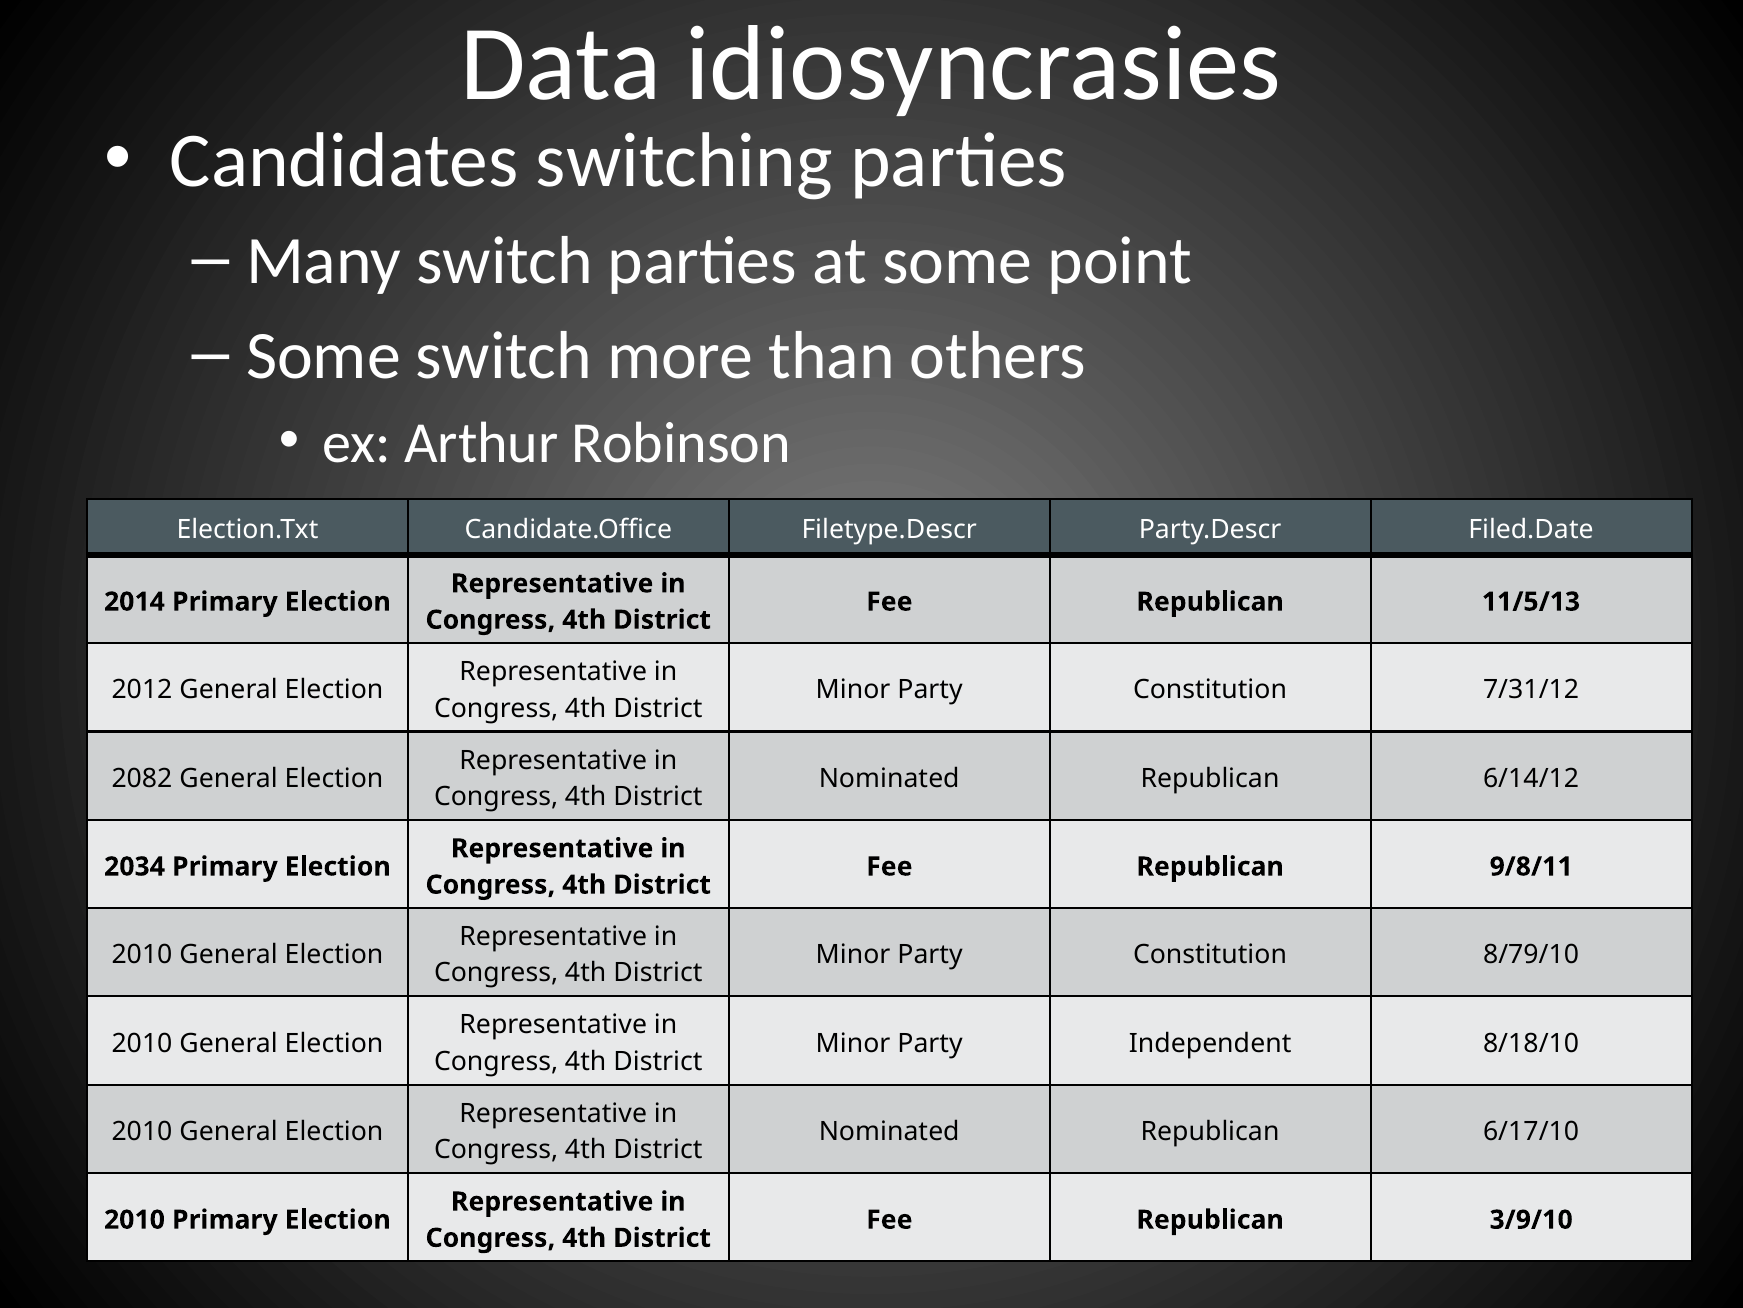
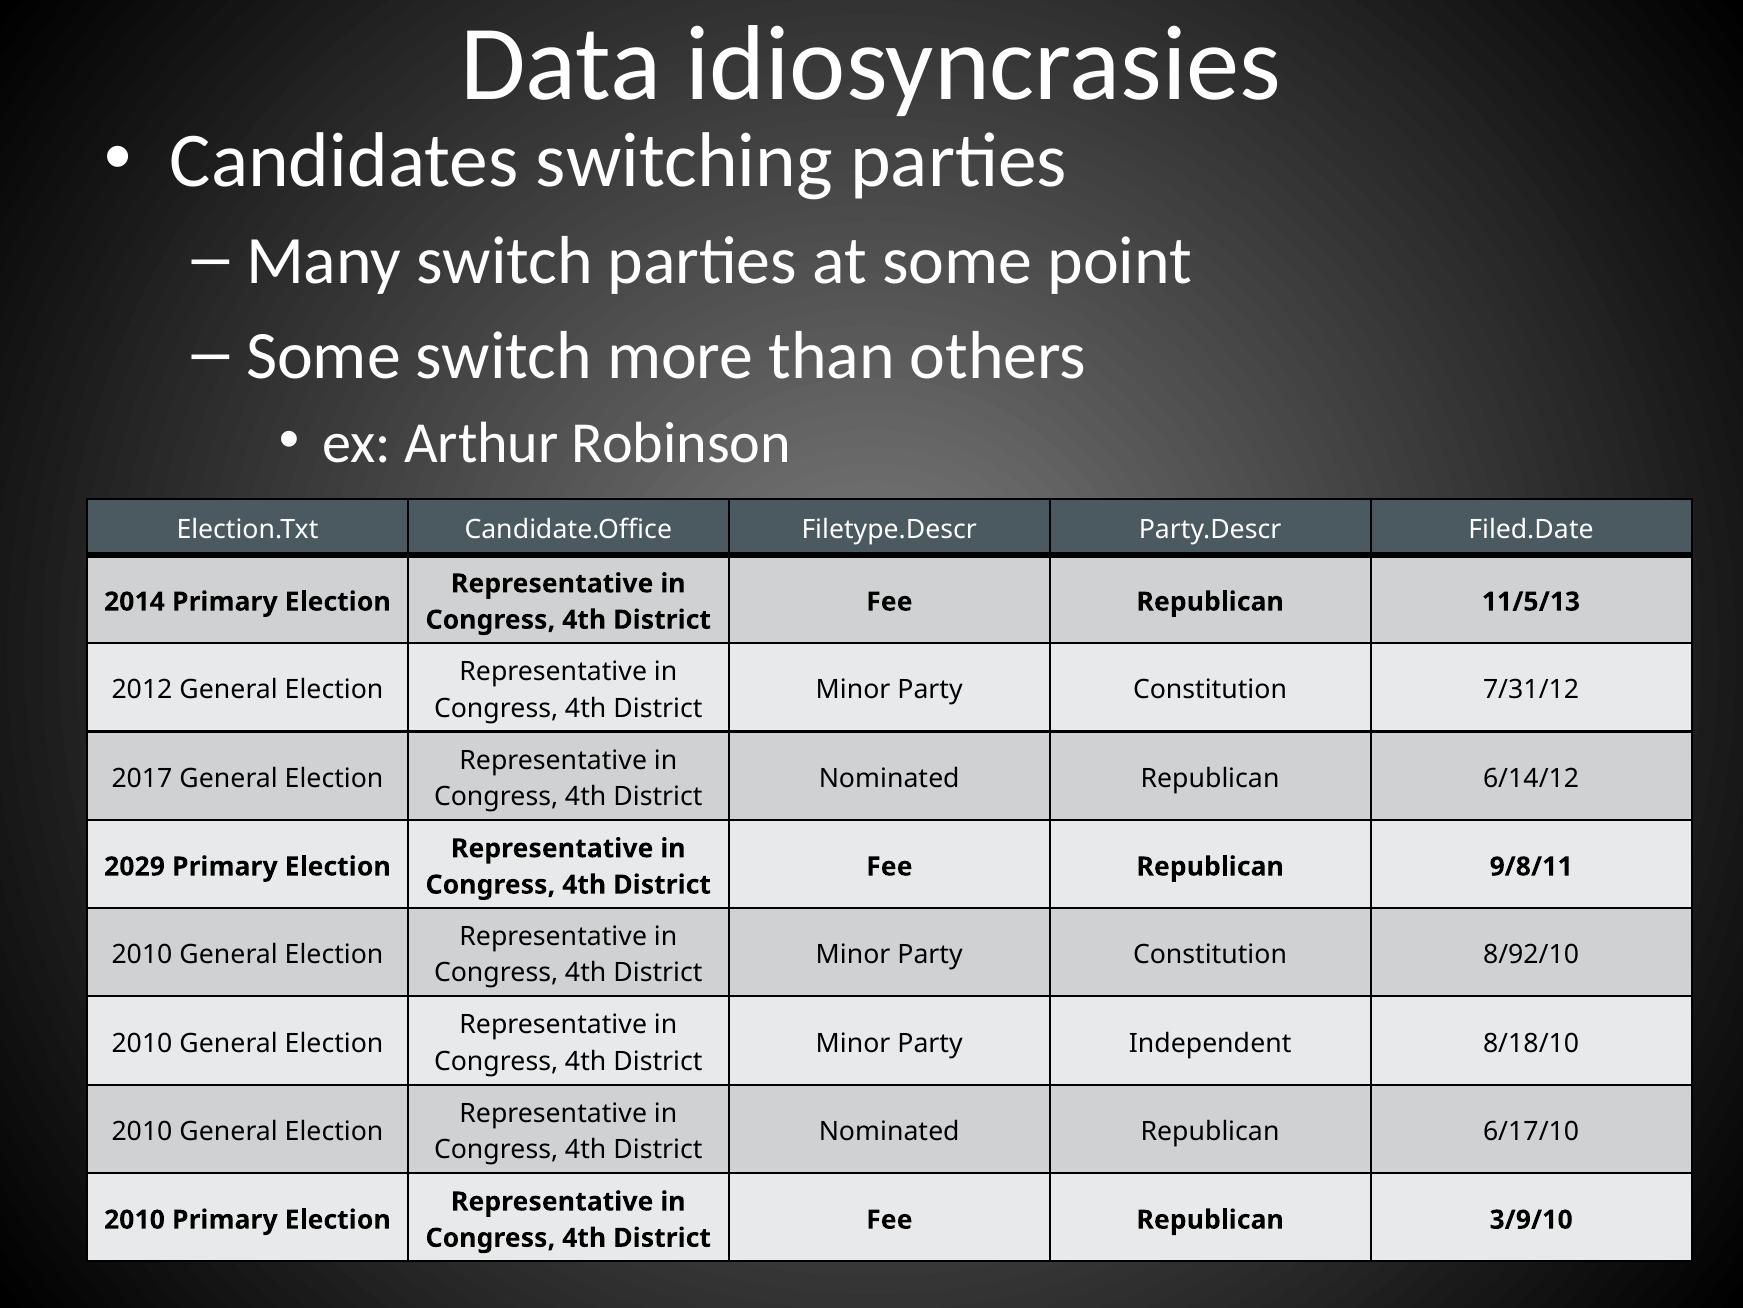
2082: 2082 -> 2017
2034: 2034 -> 2029
8/79/10: 8/79/10 -> 8/92/10
